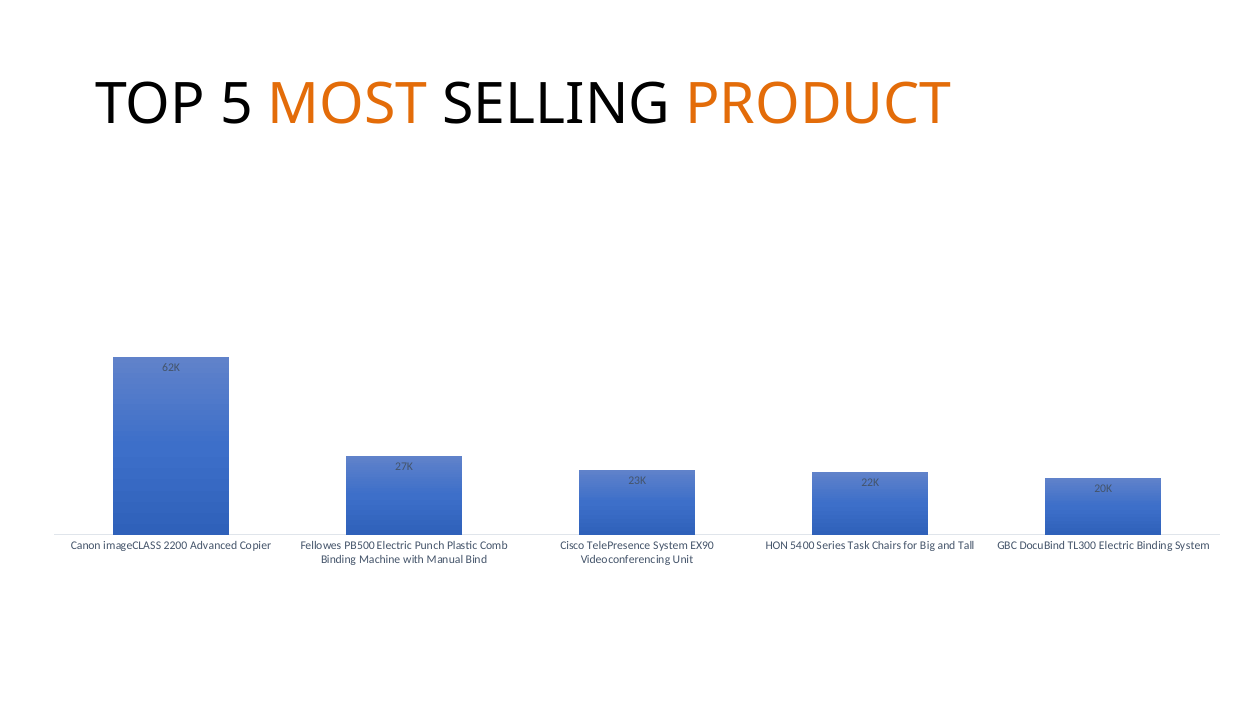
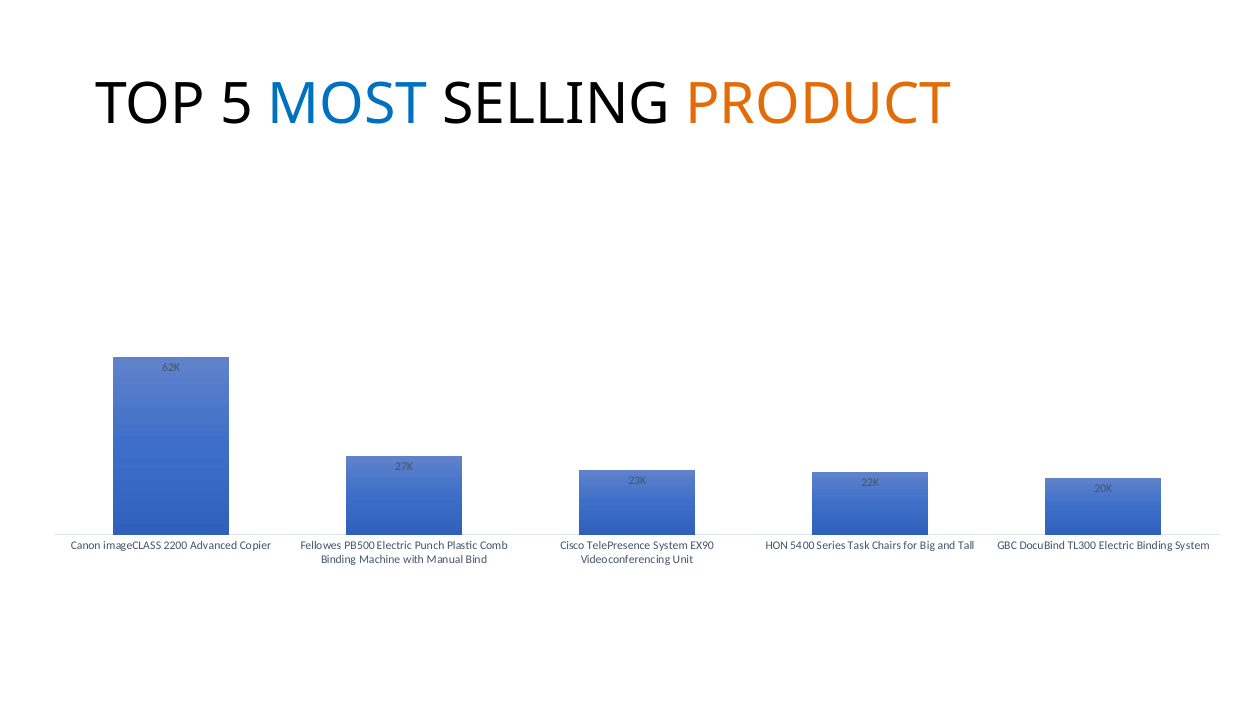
MOST colour: orange -> blue
